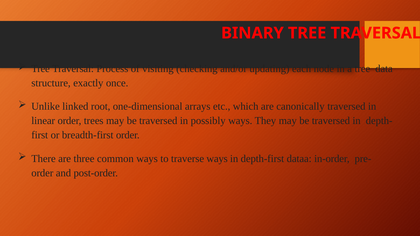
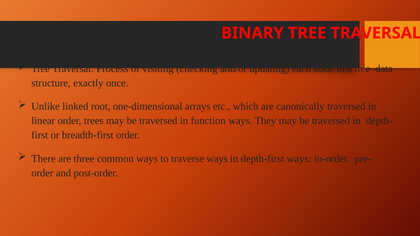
possibly: possibly -> function
depth-first dataa: dataa -> ways
